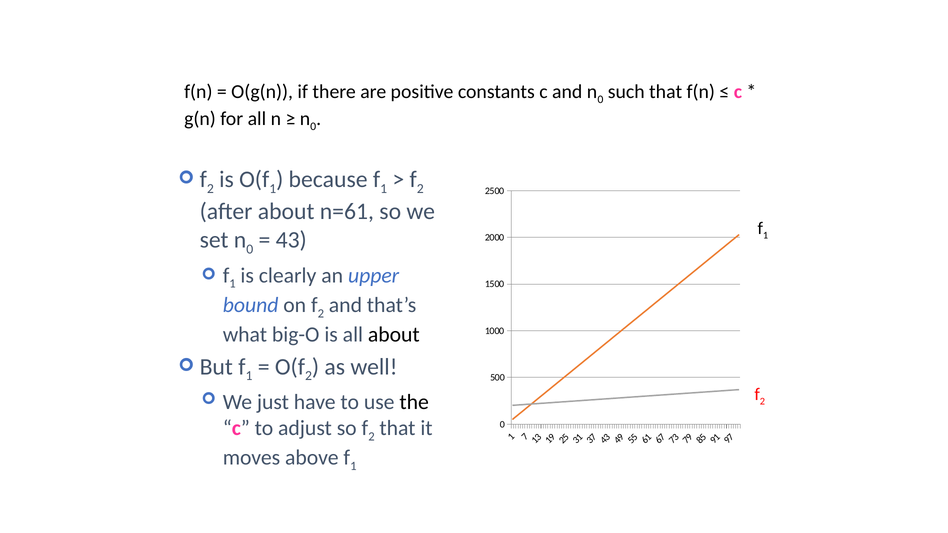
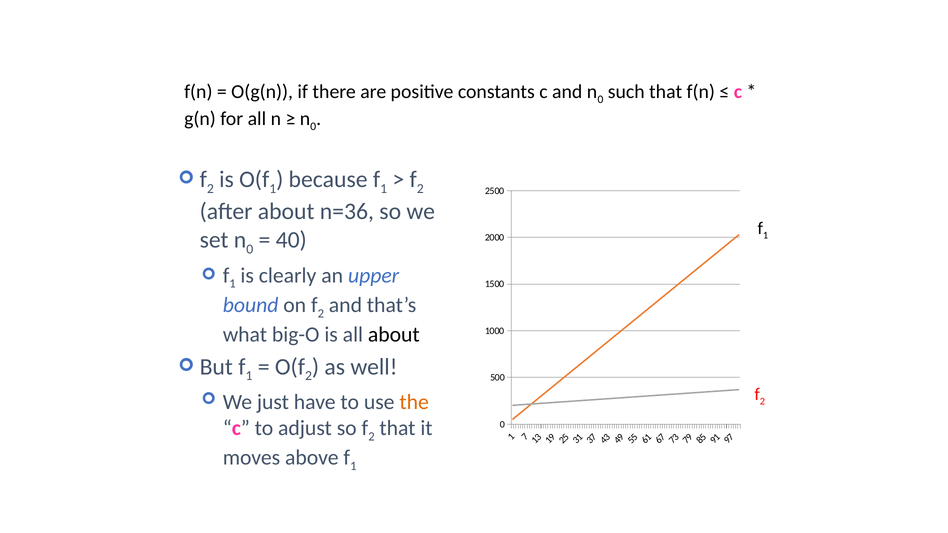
n=61: n=61 -> n=36
43: 43 -> 40
the colour: black -> orange
